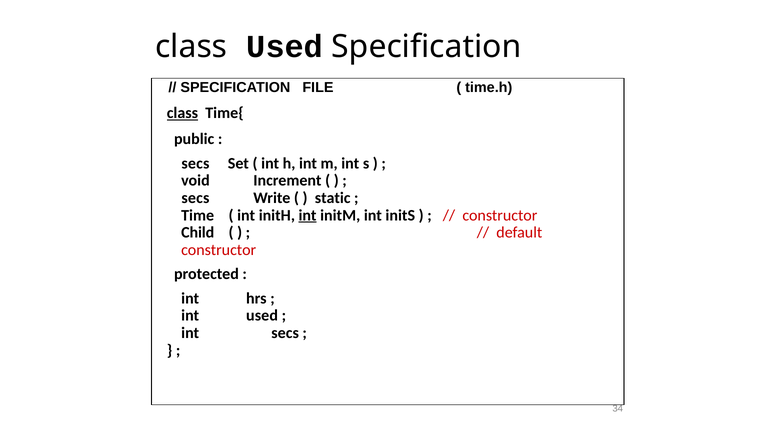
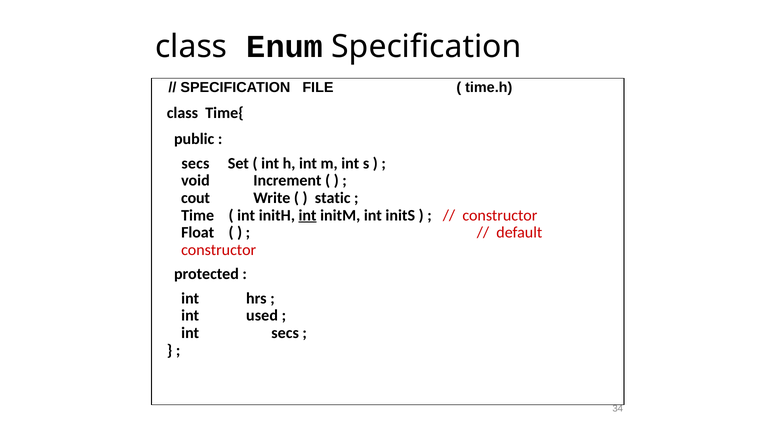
class Used: Used -> Enum
class at (182, 113) underline: present -> none
secs at (195, 198): secs -> cout
Child: Child -> Float
